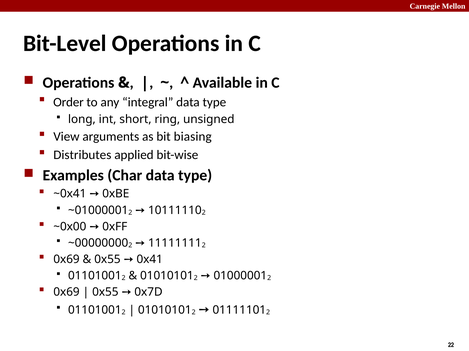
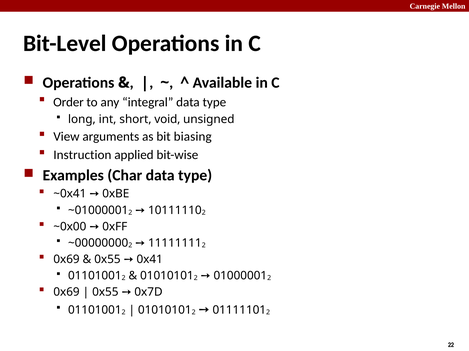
ring: ring -> void
Distributes: Distributes -> Instruction
